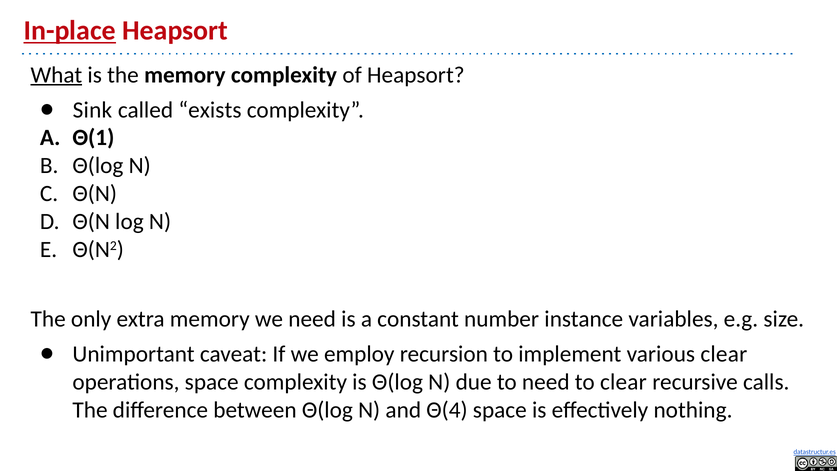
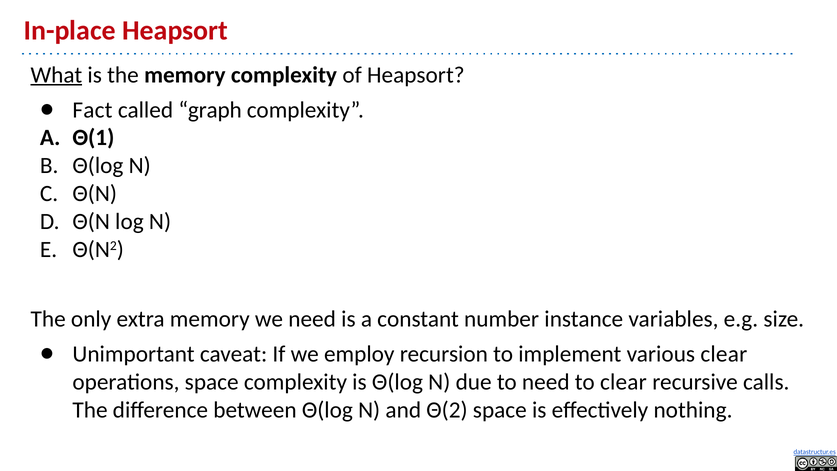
In-place underline: present -> none
Sink: Sink -> Fact
exists: exists -> graph
Θ(4: Θ(4 -> Θ(2
